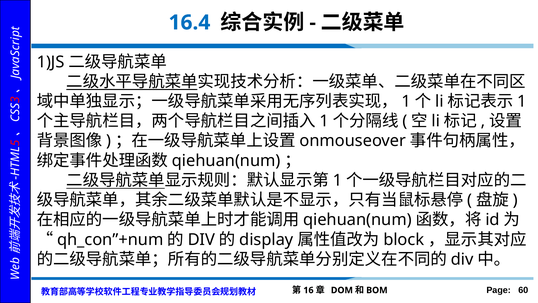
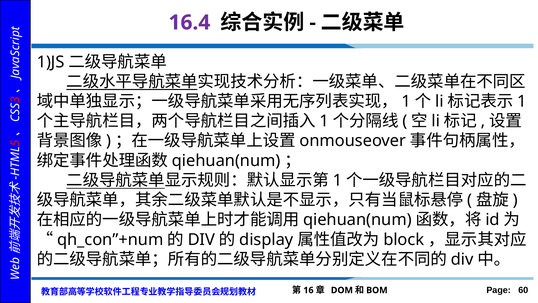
16.4 colour: blue -> purple
